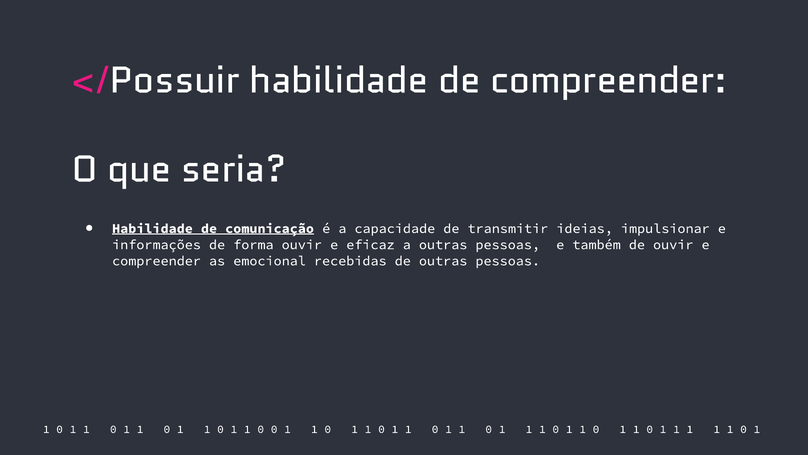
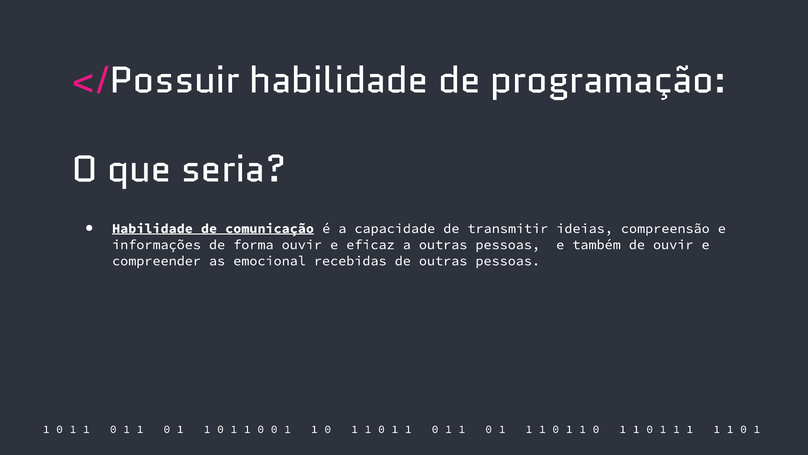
de compreender: compreender -> programação
impulsionar: impulsionar -> compreensão
